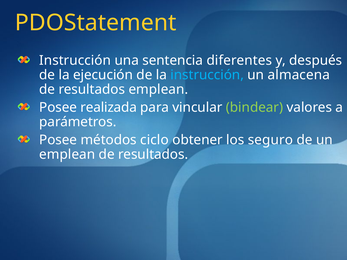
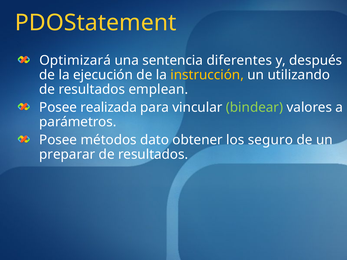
Instrucción at (75, 60): Instrucción -> Optimizará
instrucción at (207, 75) colour: light blue -> yellow
almacena: almacena -> utilizando
ciclo: ciclo -> dato
emplean at (67, 155): emplean -> preparar
